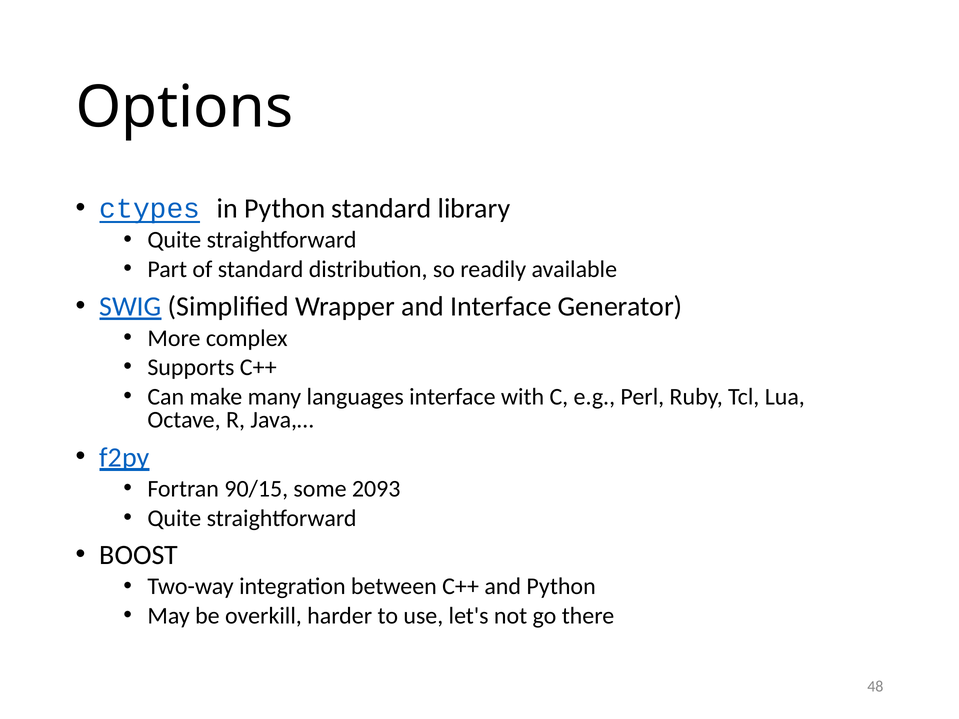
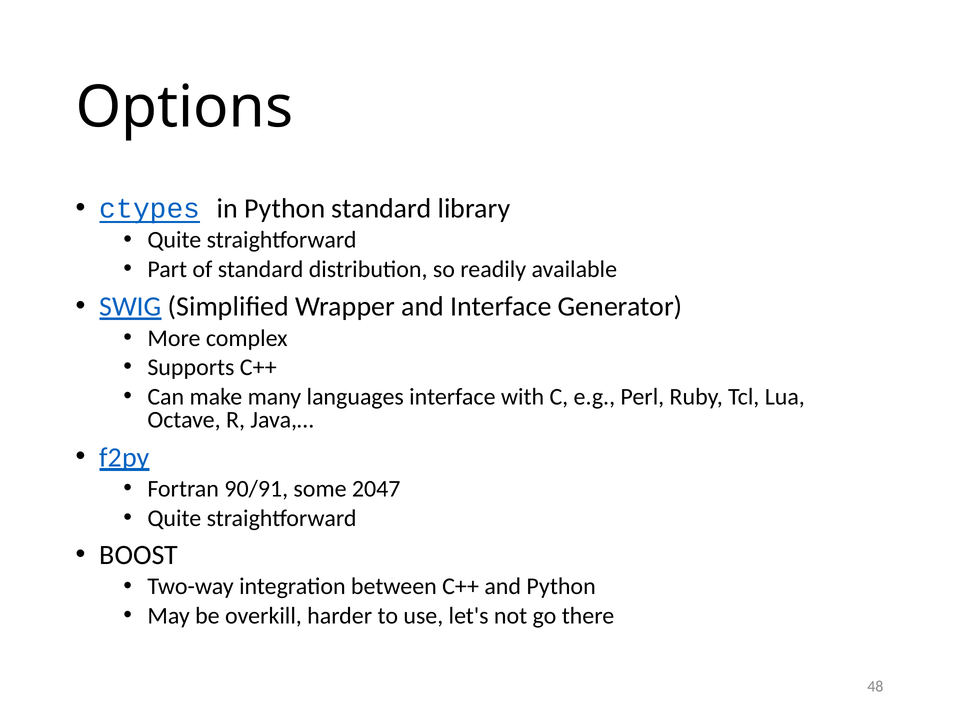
90/15: 90/15 -> 90/91
2093: 2093 -> 2047
